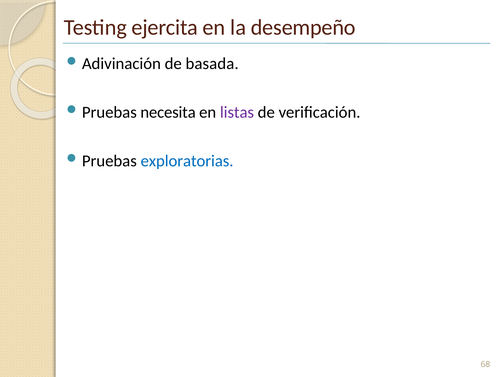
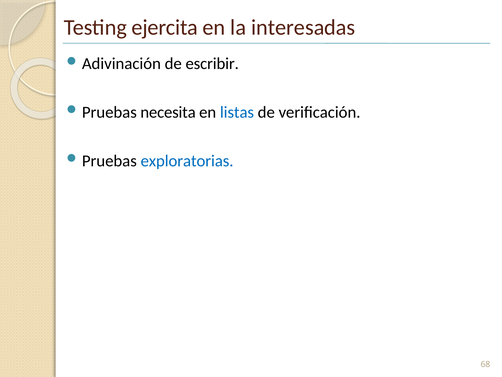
desempeño: desempeño -> interesadas
basada: basada -> escribir
listas colour: purple -> blue
